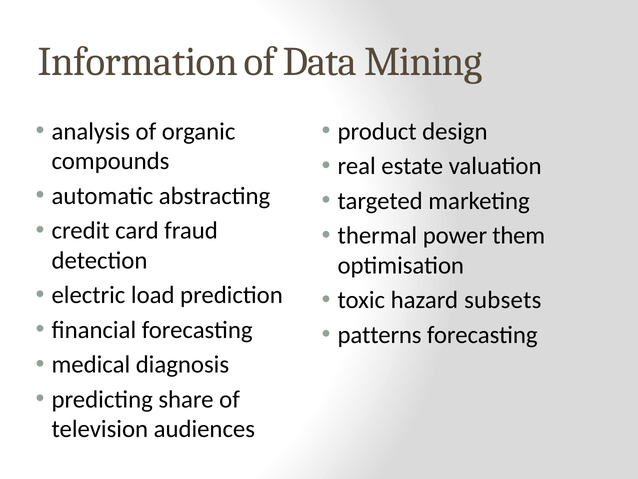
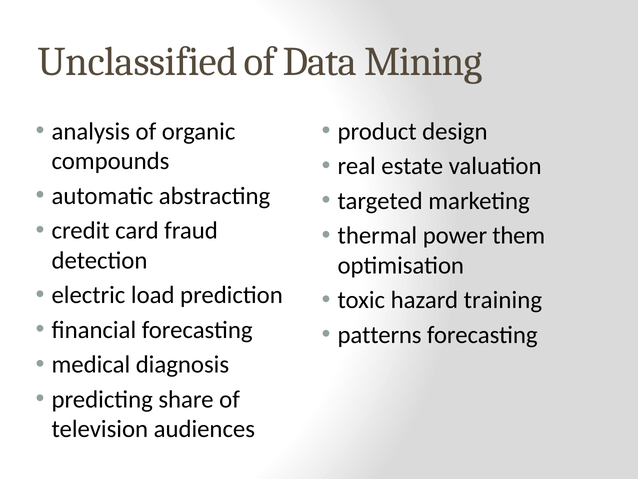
Information: Information -> Unclassified
subsets: subsets -> training
